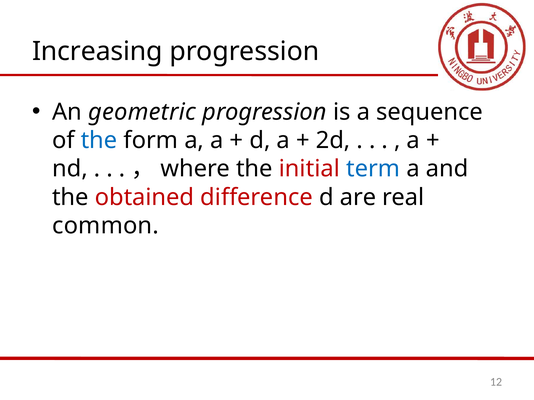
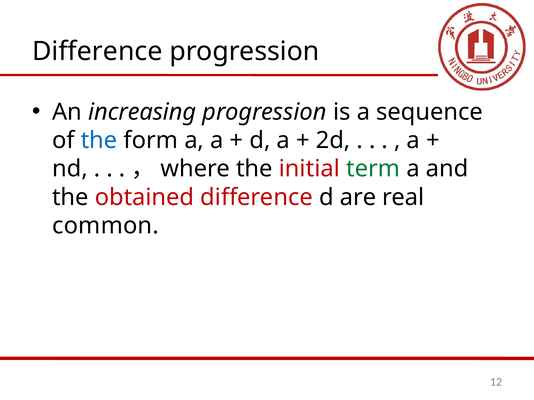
Increasing at (97, 51): Increasing -> Difference
geometric: geometric -> increasing
term colour: blue -> green
